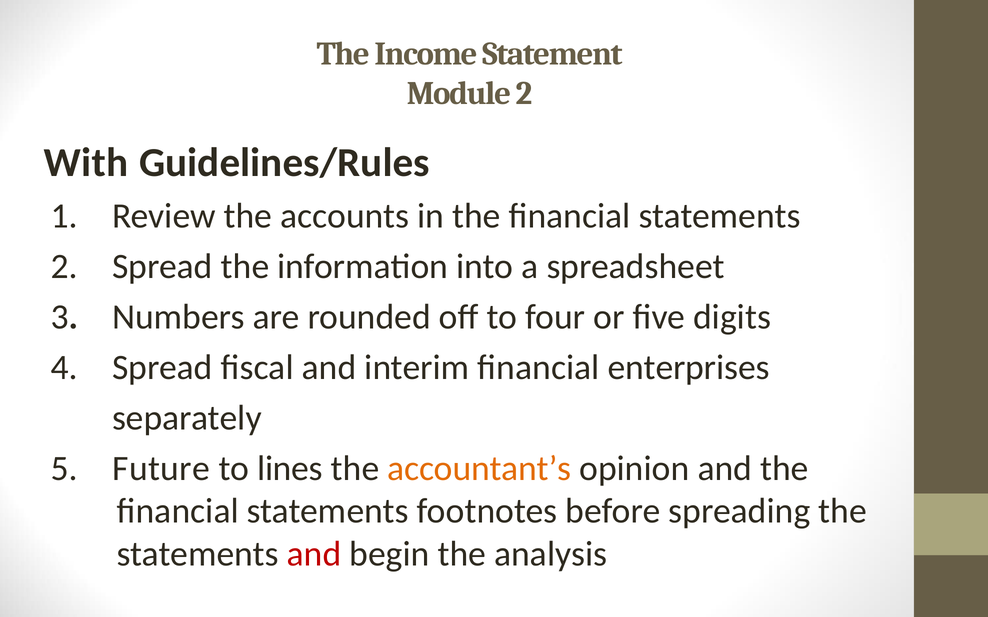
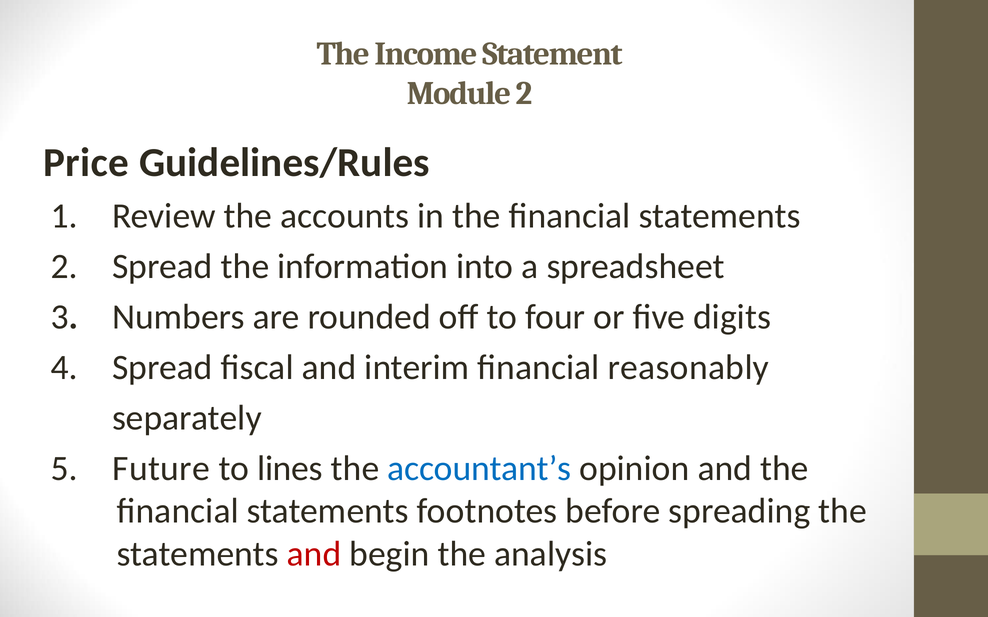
With: With -> Price
enterprises: enterprises -> reasonably
accountant’s colour: orange -> blue
